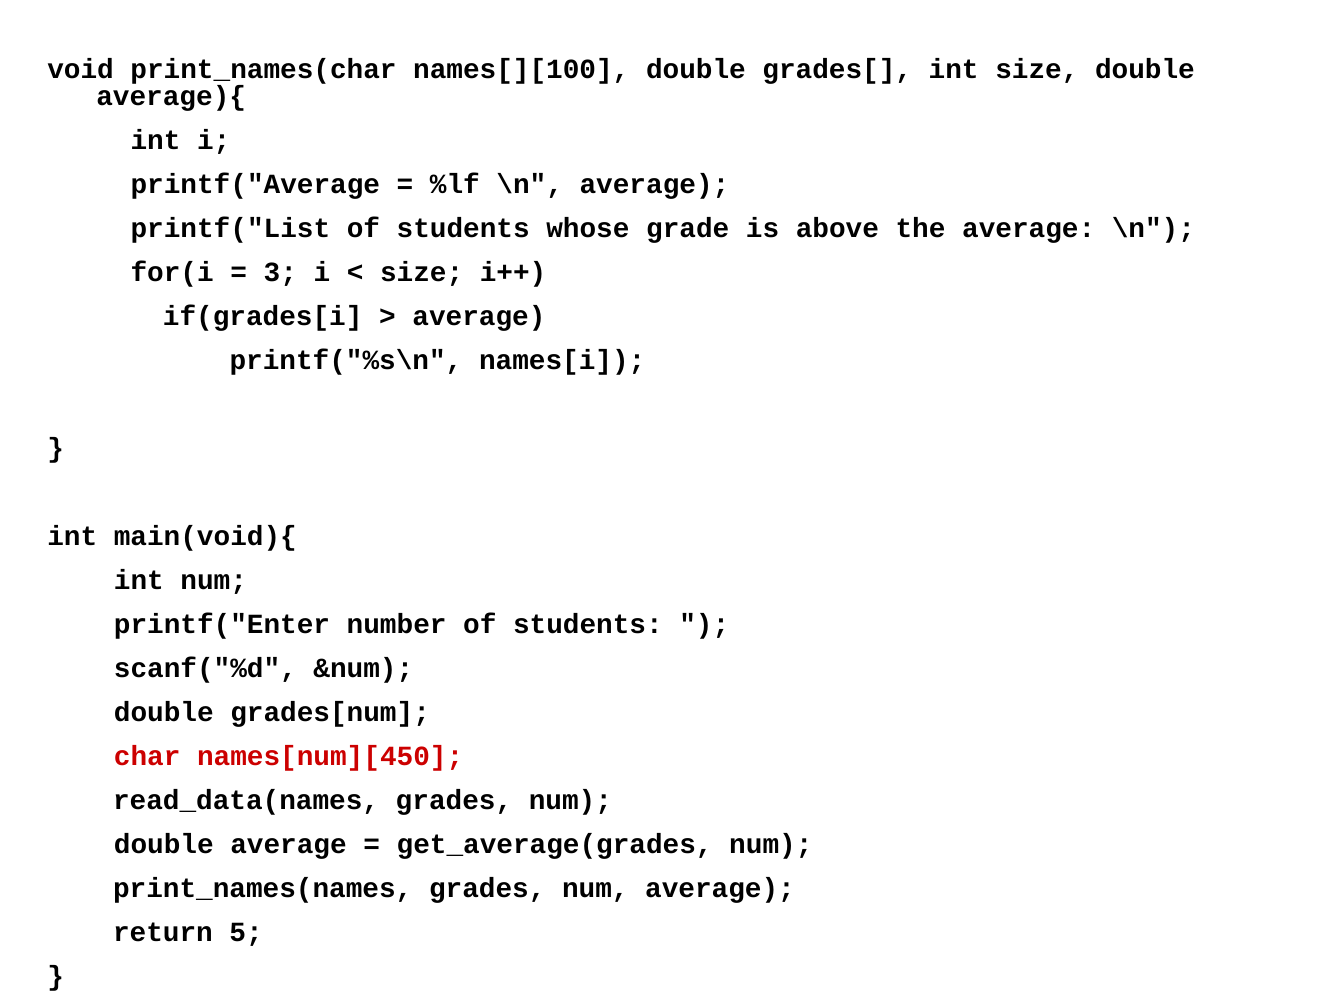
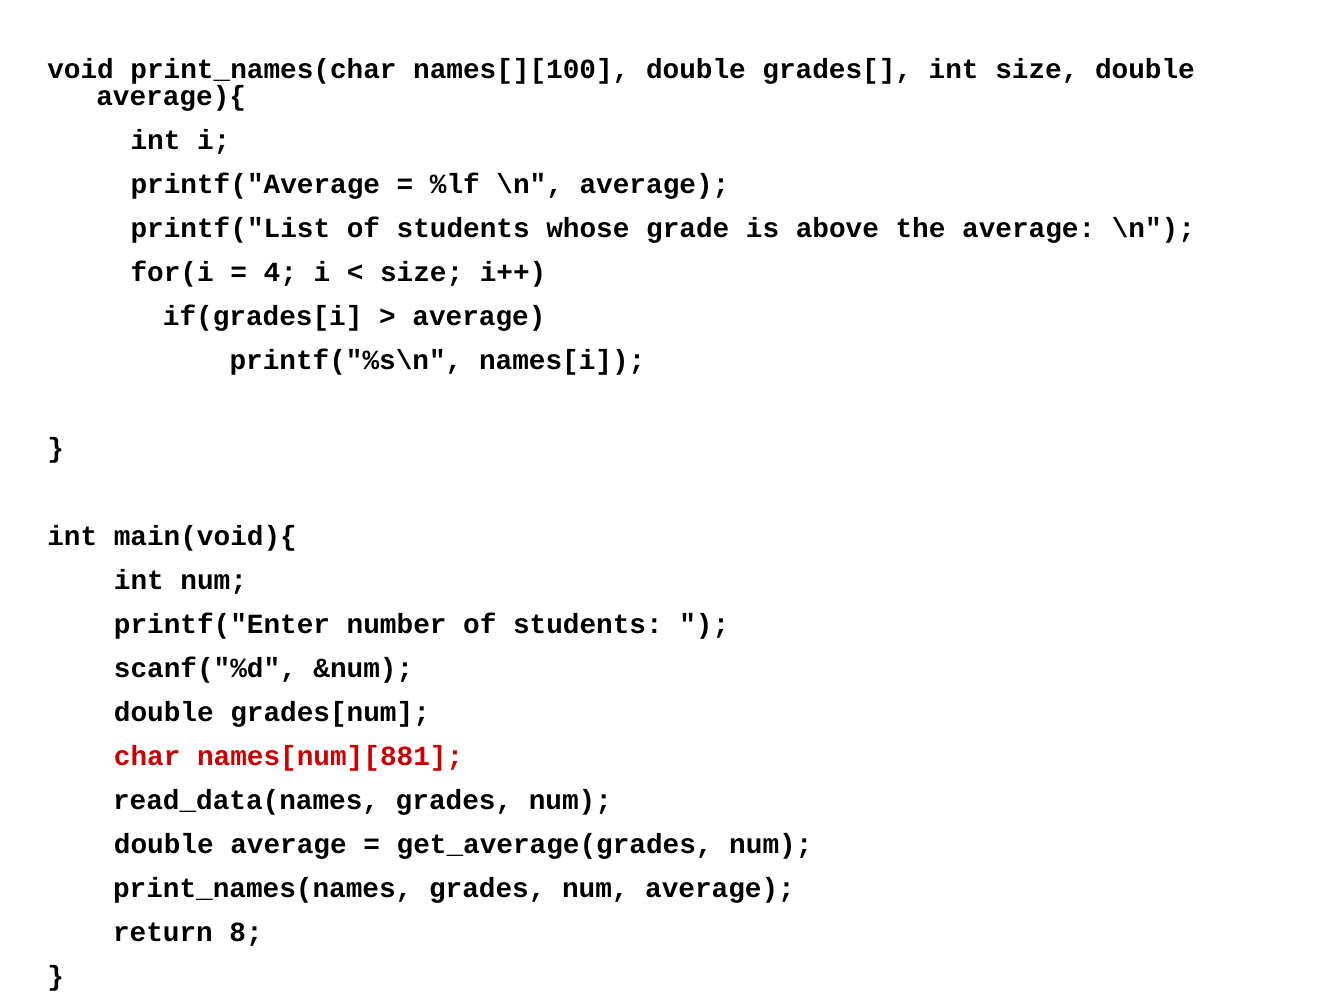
3: 3 -> 4
names[num][450: names[num][450 -> names[num][881
5: 5 -> 8
